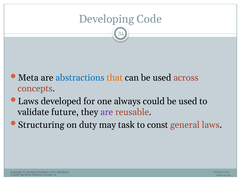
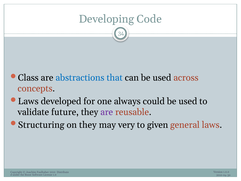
Meta: Meta -> Class
that colour: orange -> blue
on duty: duty -> they
task: task -> very
const: const -> given
